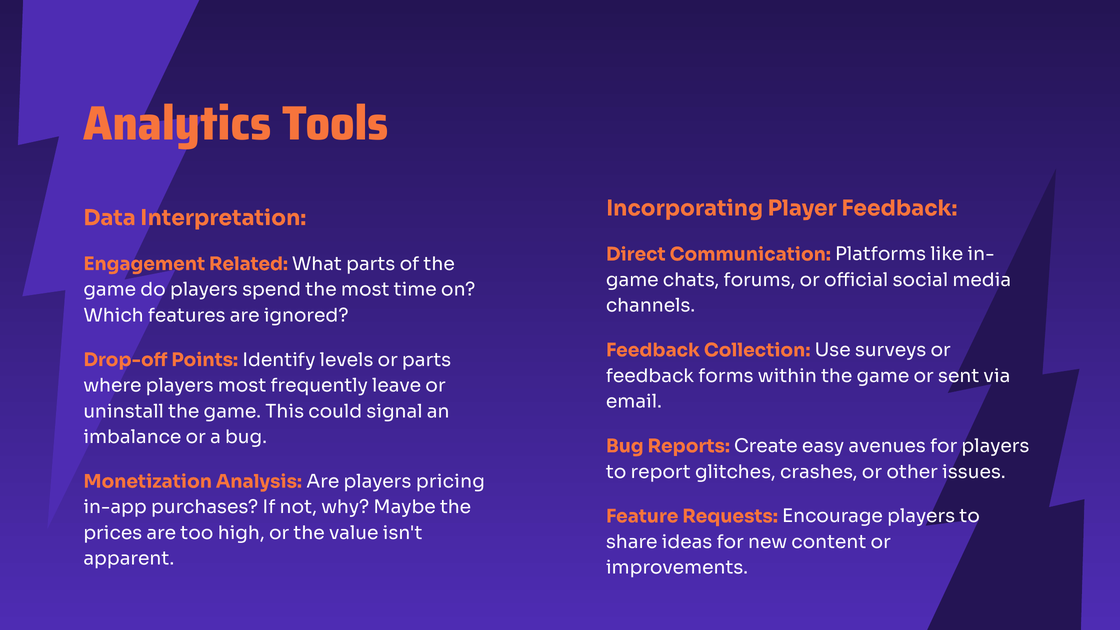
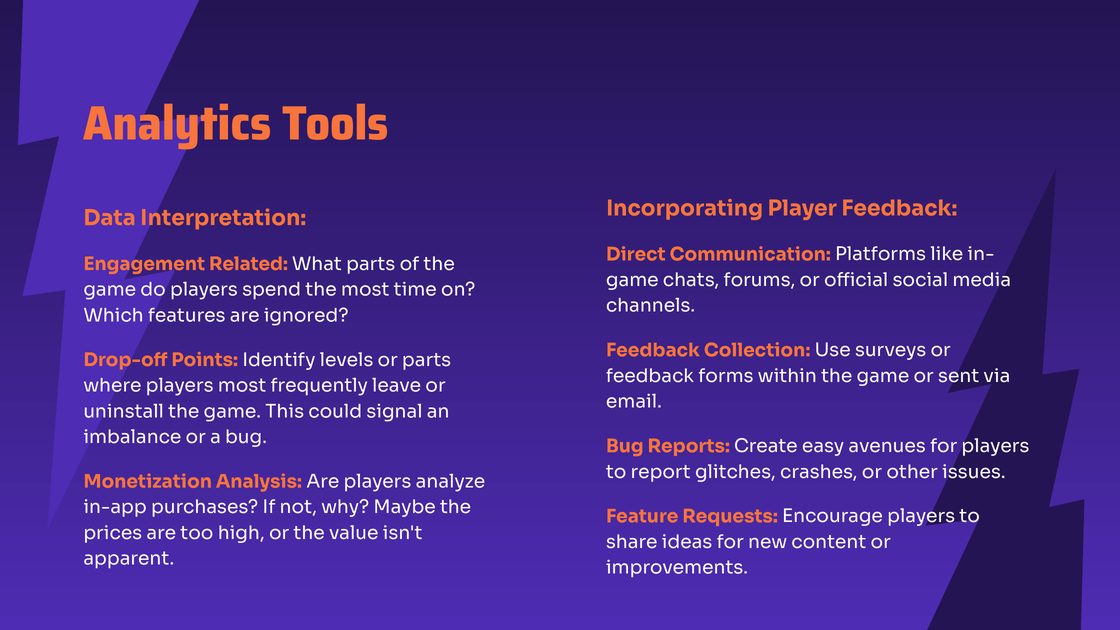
pricing: pricing -> analyze
